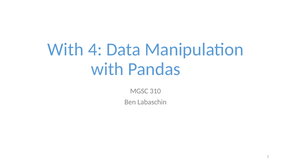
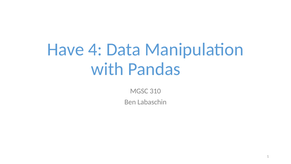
With at (65, 49): With -> Have
